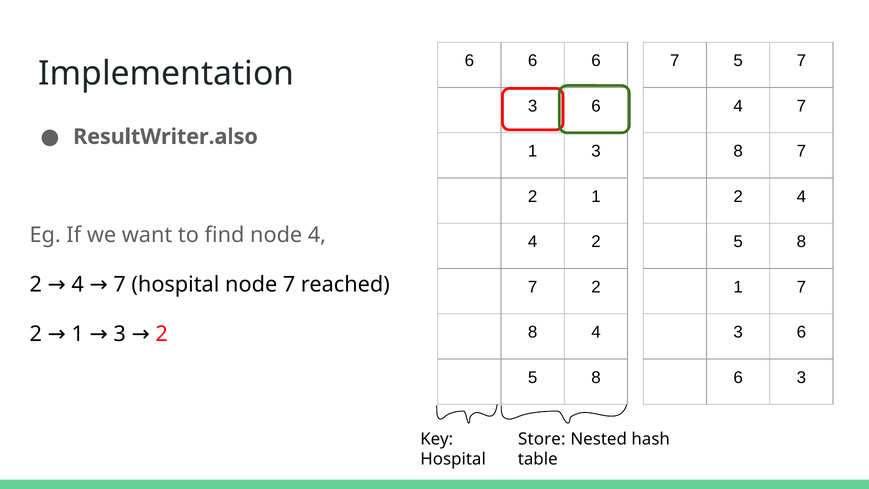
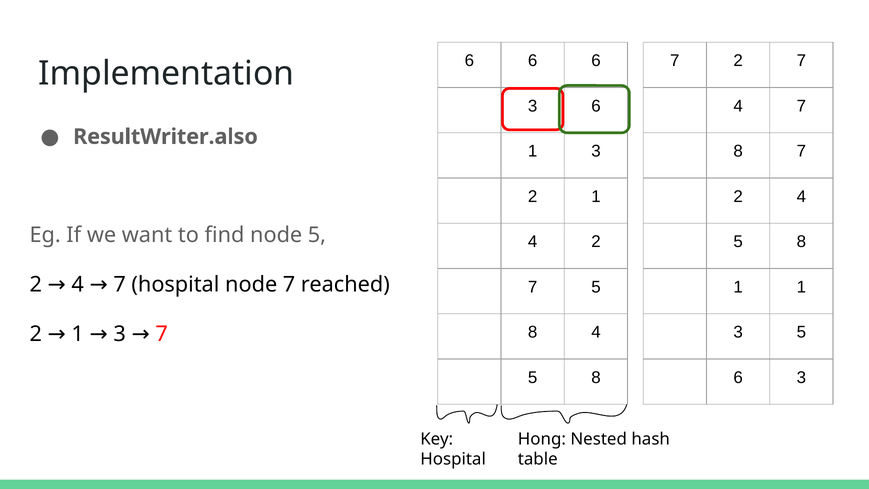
5 at (738, 61): 5 -> 2
node 4: 4 -> 5
2 at (596, 287): 2 -> 5
1 7: 7 -> 1
2 at (162, 334): 2 -> 7
6 at (801, 332): 6 -> 5
Store: Store -> Hong
